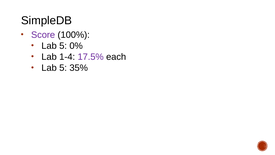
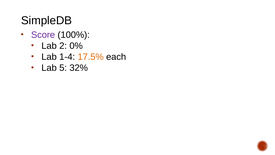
5 at (63, 46): 5 -> 2
17.5% colour: purple -> orange
35%: 35% -> 32%
